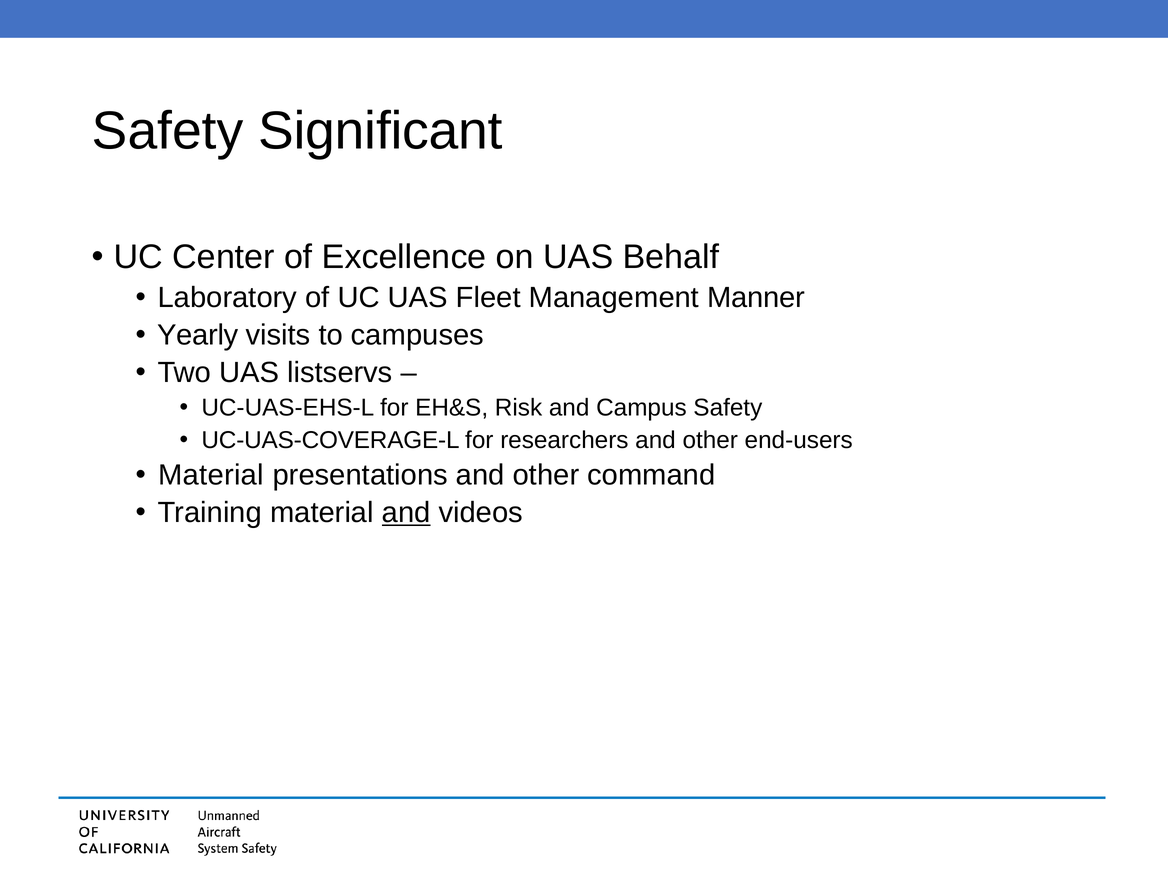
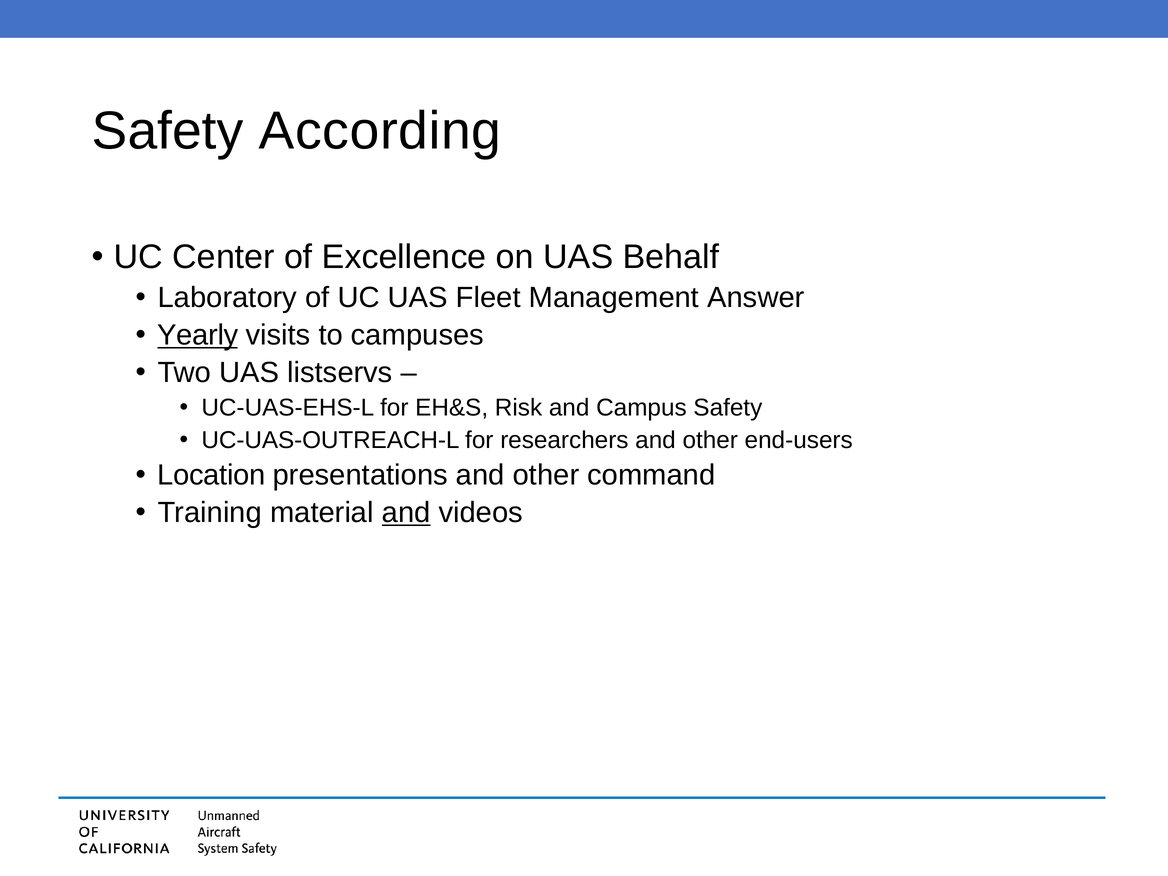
Significant: Significant -> According
Manner: Manner -> Answer
Yearly underline: none -> present
UC-UAS-COVERAGE-L: UC-UAS-COVERAGE-L -> UC-UAS-OUTREACH-L
Material at (211, 475): Material -> Location
